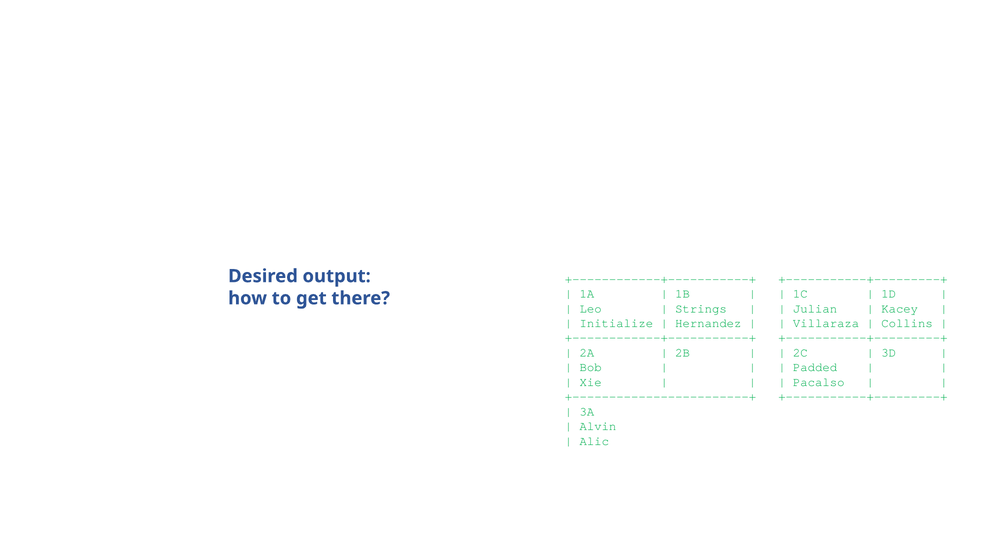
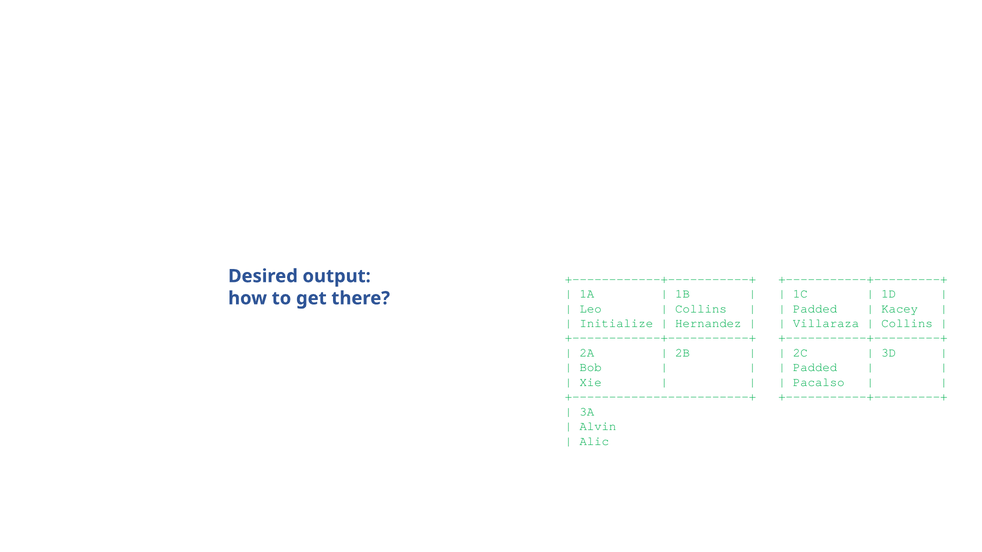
Strings at (701, 309): Strings -> Collins
Julian at (815, 309): Julian -> Padded
